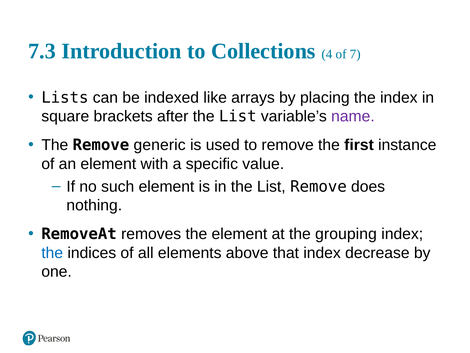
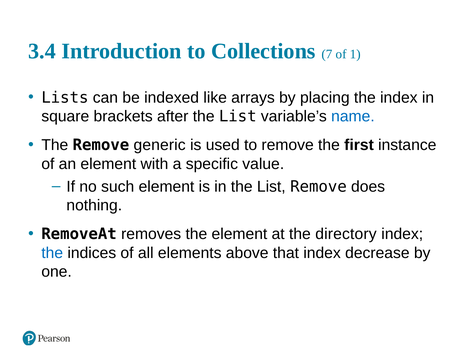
7.3: 7.3 -> 3.4
4: 4 -> 7
7: 7 -> 1
name colour: purple -> blue
grouping: grouping -> directory
